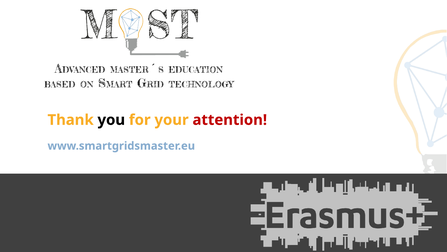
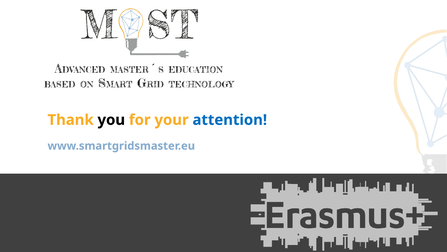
attention colour: red -> blue
